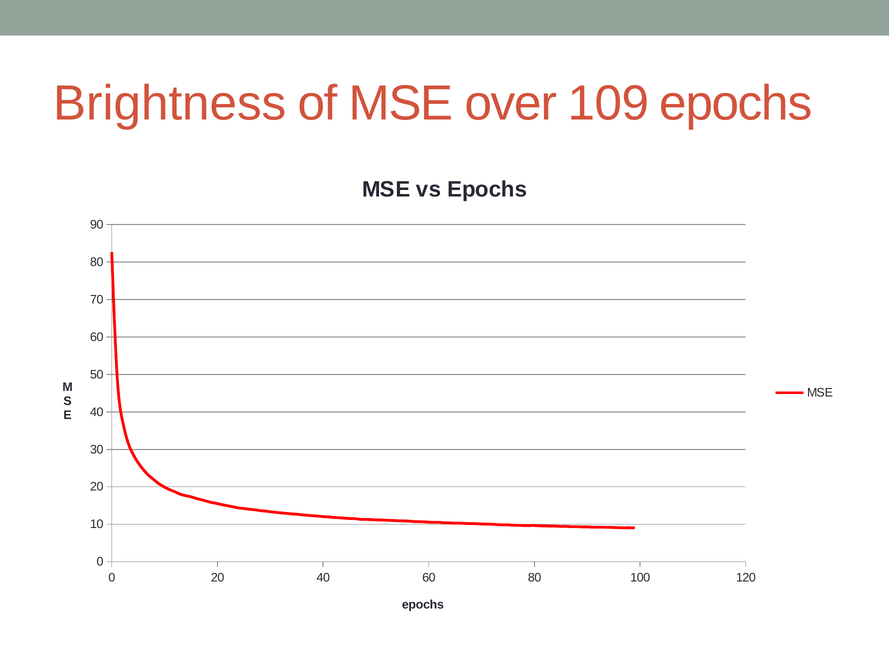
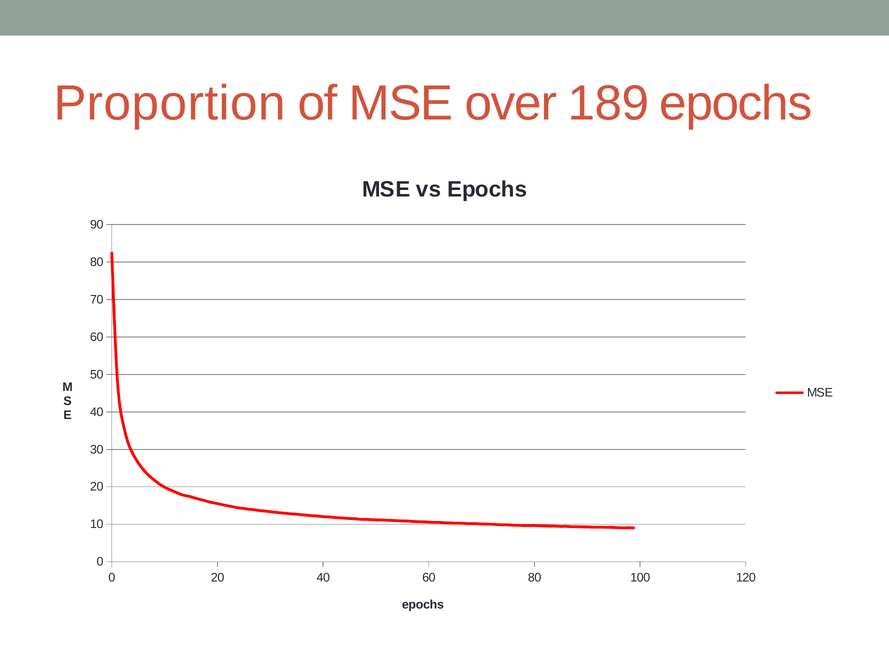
Brightness: Brightness -> Proportion
109: 109 -> 189
